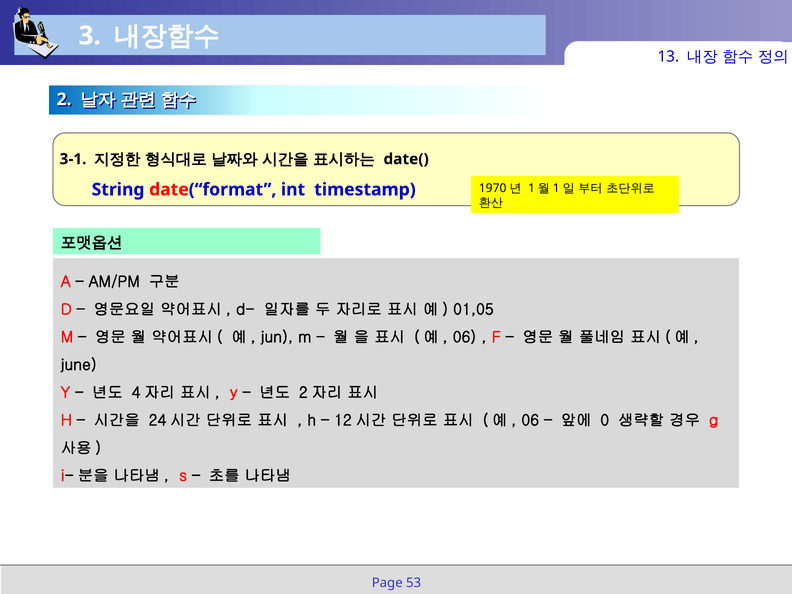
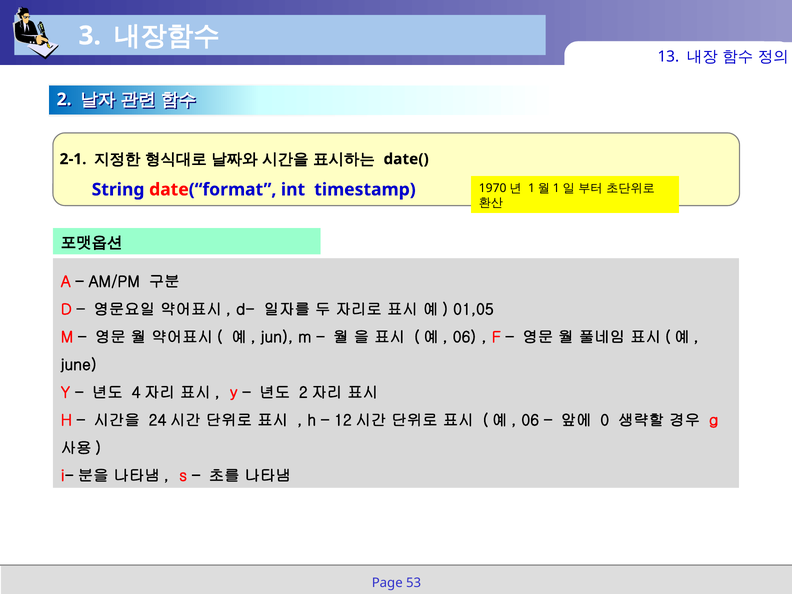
3-1: 3-1 -> 2-1
